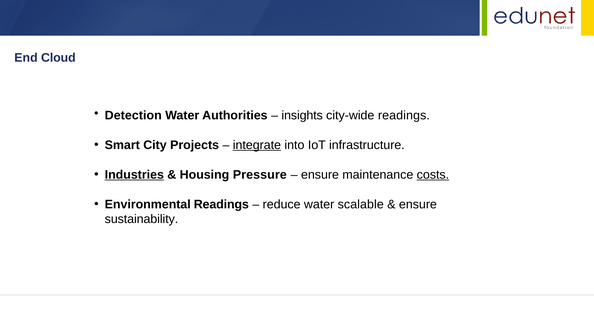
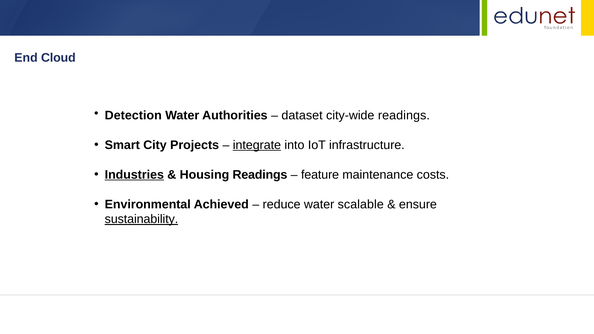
insights: insights -> dataset
Housing Pressure: Pressure -> Readings
ensure at (320, 175): ensure -> feature
costs underline: present -> none
Environmental Readings: Readings -> Achieved
sustainability underline: none -> present
